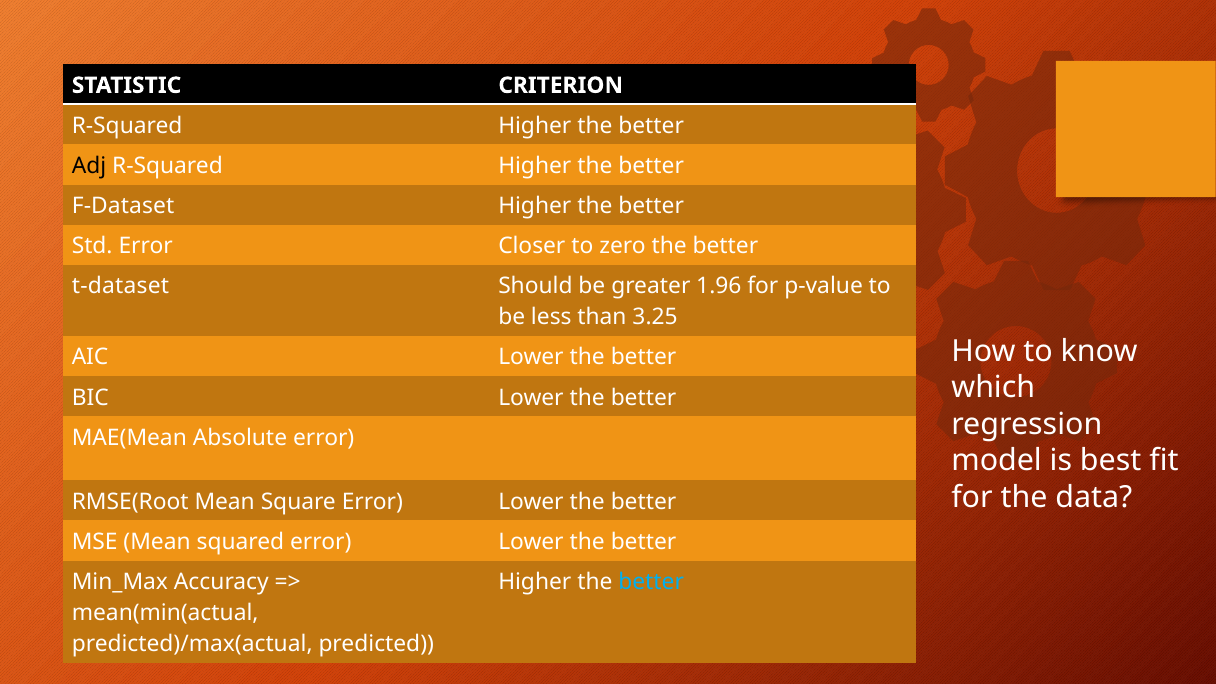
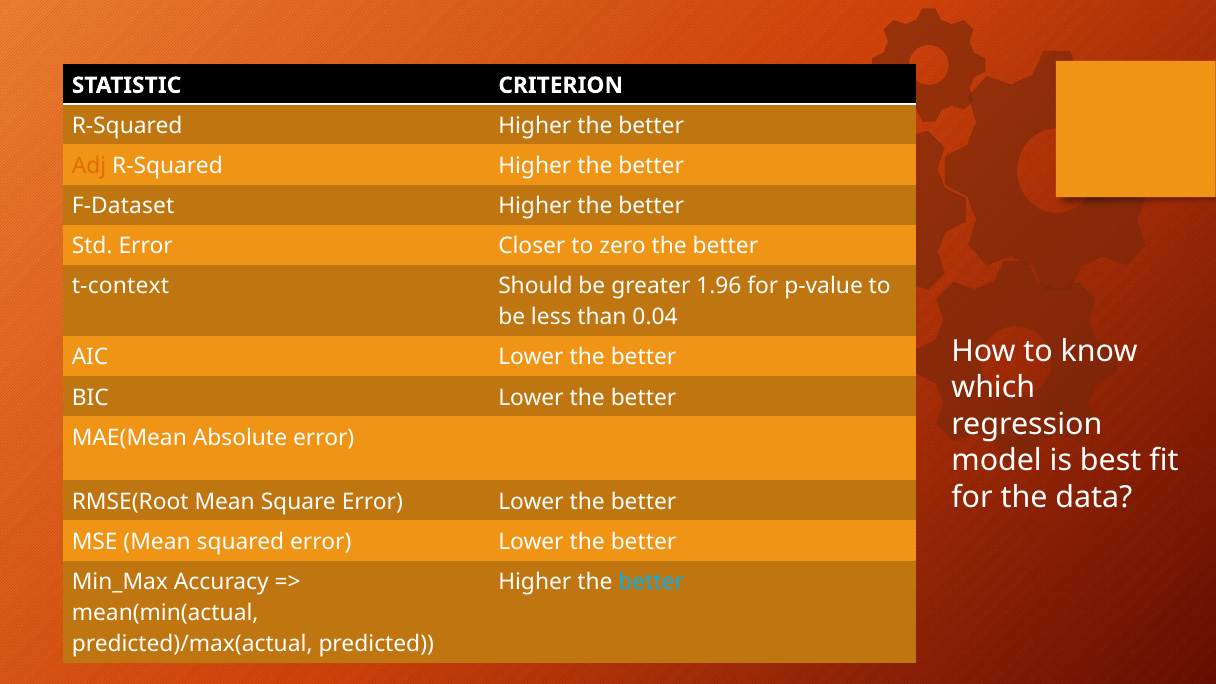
Adj colour: black -> orange
t-dataset: t-dataset -> t-context
3.25: 3.25 -> 0.04
